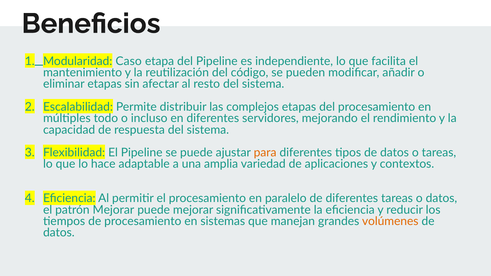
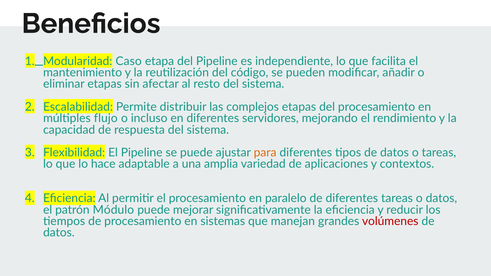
todo: todo -> flujo
patrón Mejorar: Mejorar -> Módulo
volúmenes colour: orange -> red
